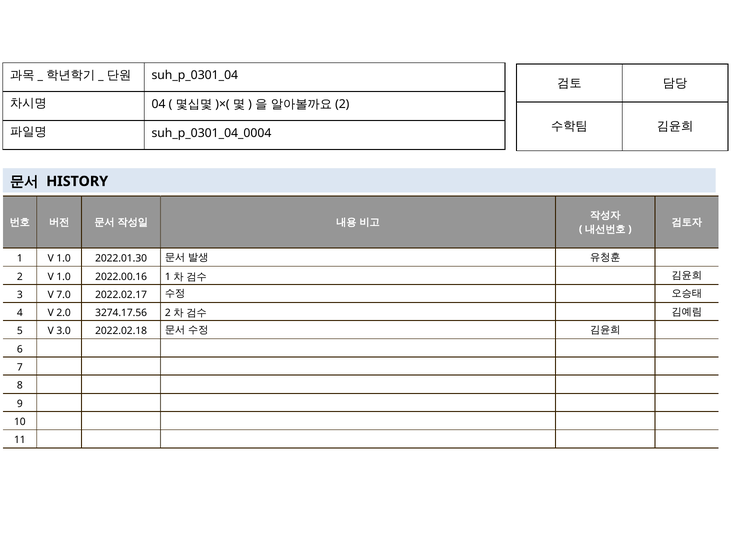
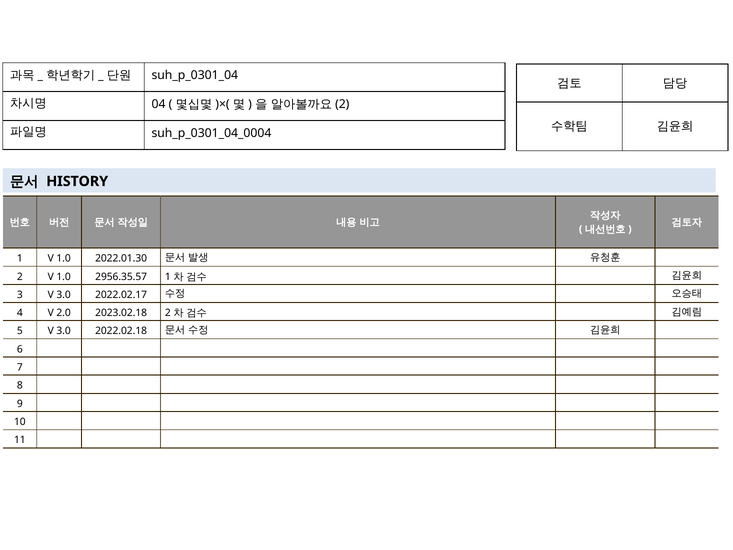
2022.00.16: 2022.00.16 -> 2956.35.57
3 V 7.0: 7.0 -> 3.0
3274.17.56: 3274.17.56 -> 2023.02.18
